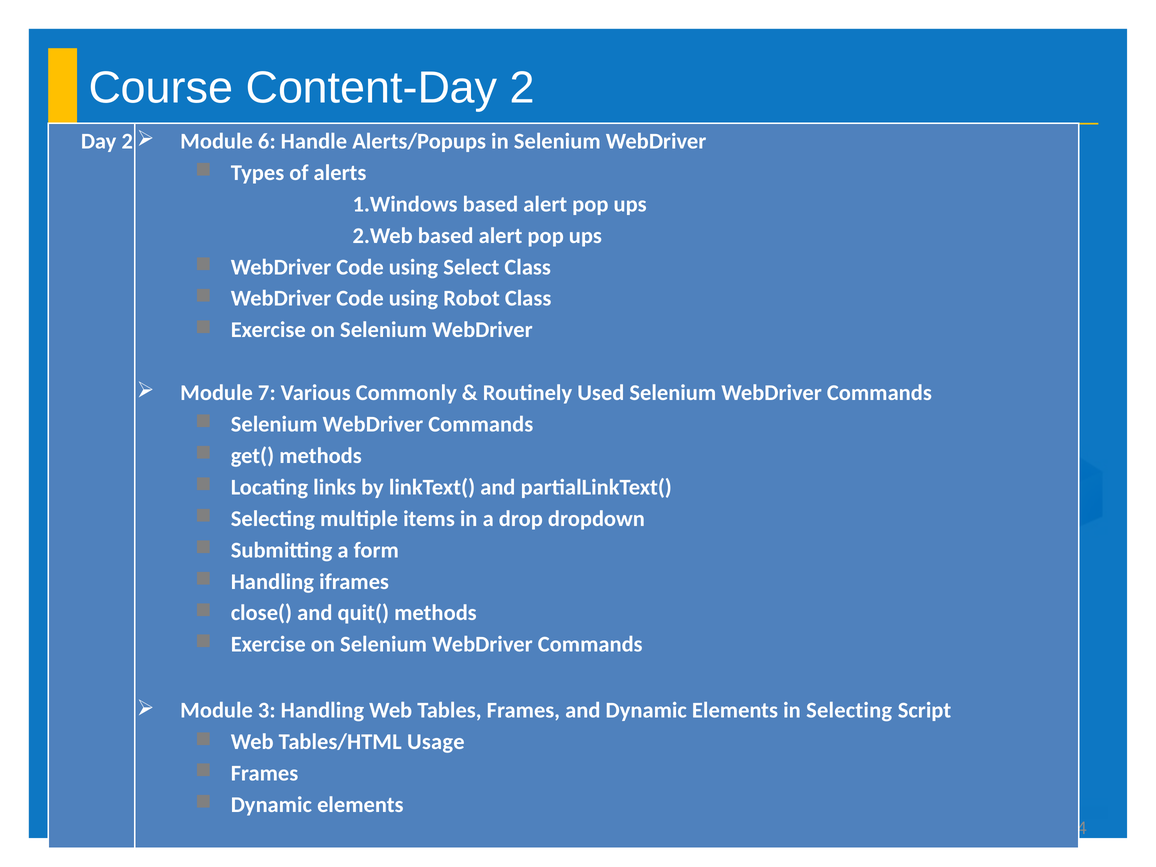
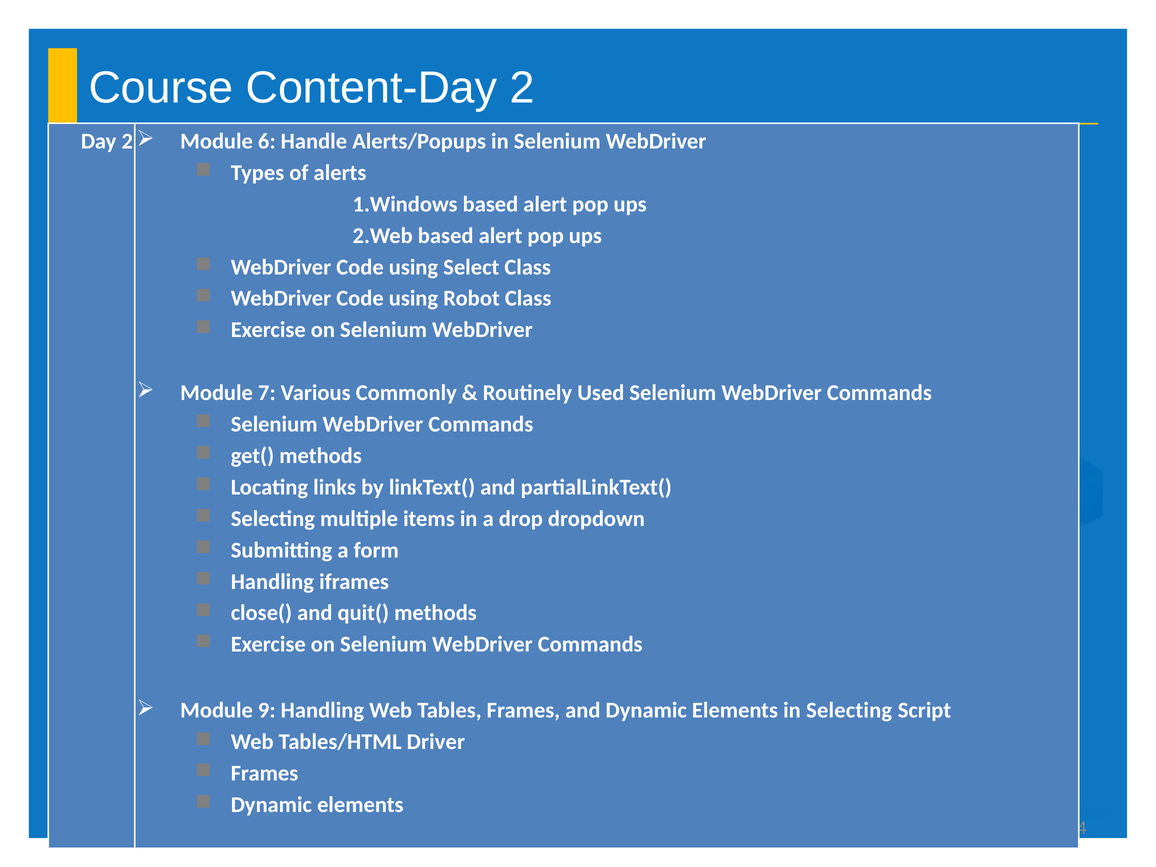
3: 3 -> 9
Usage: Usage -> Driver
